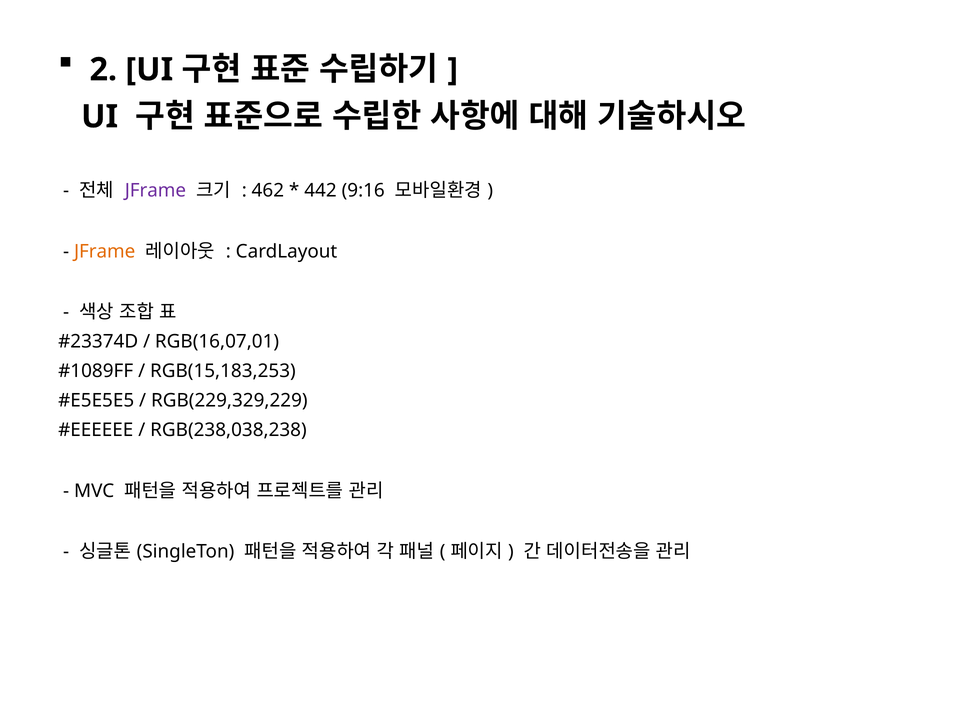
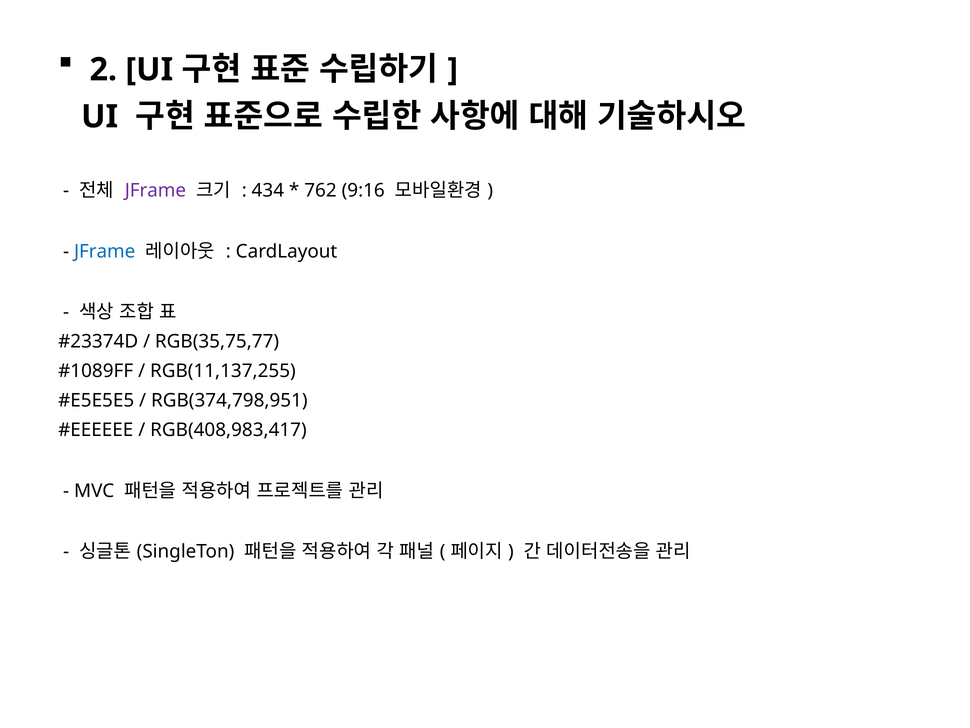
462: 462 -> 434
442: 442 -> 762
JFrame at (105, 251) colour: orange -> blue
RGB(16,07,01: RGB(16,07,01 -> RGB(35,75,77
RGB(15,183,253: RGB(15,183,253 -> RGB(11,137,255
RGB(229,329,229: RGB(229,329,229 -> RGB(374,798,951
RGB(238,038,238: RGB(238,038,238 -> RGB(408,983,417
